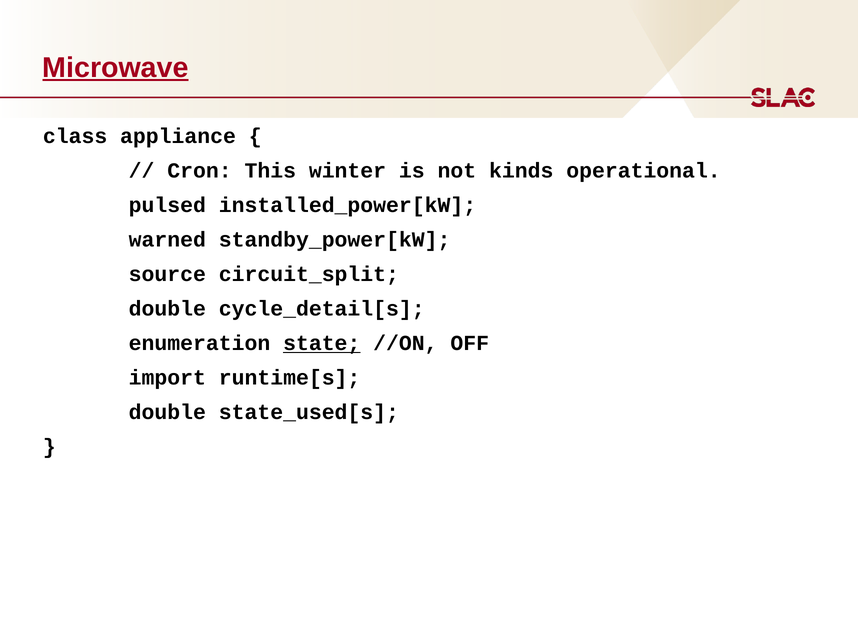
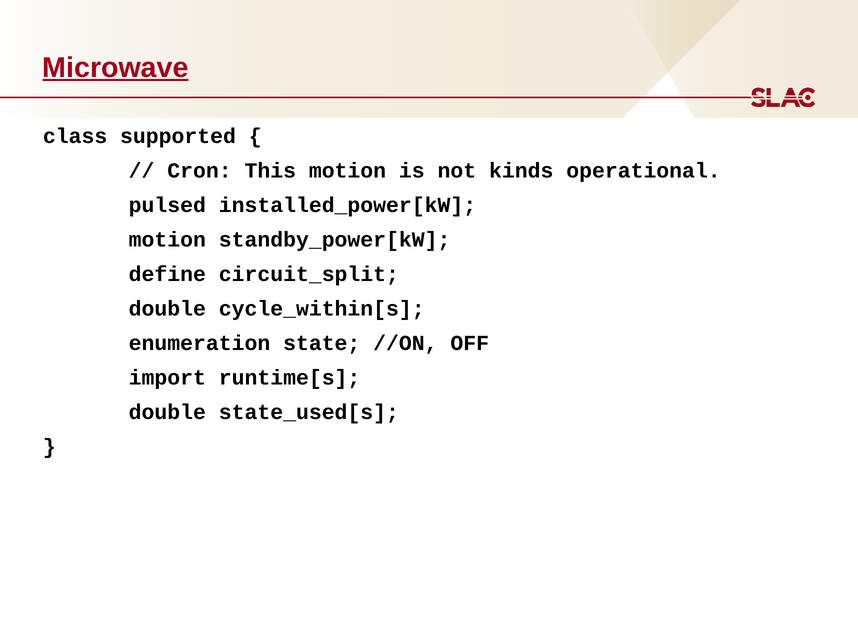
appliance: appliance -> supported
This winter: winter -> motion
warned at (167, 240): warned -> motion
source: source -> define
cycle_detail[s: cycle_detail[s -> cycle_within[s
state underline: present -> none
